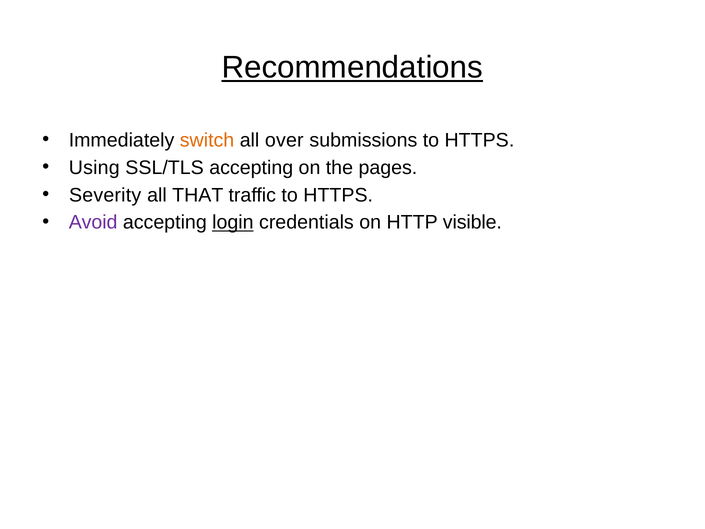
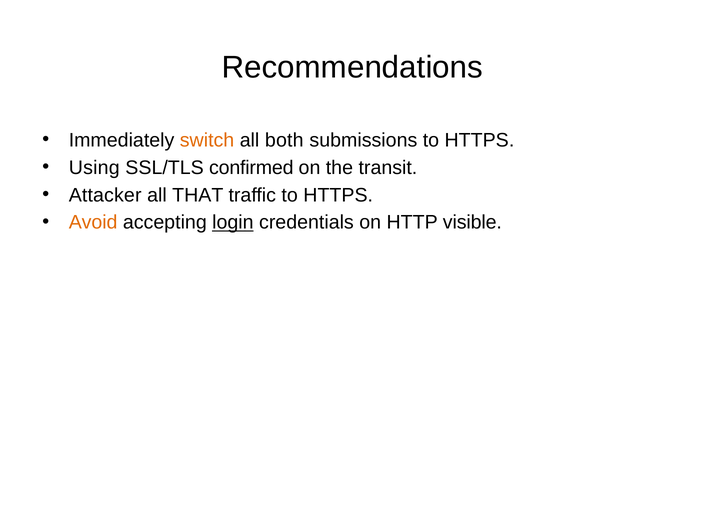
Recommendations underline: present -> none
over: over -> both
SSL/TLS accepting: accepting -> confirmed
pages: pages -> transit
Severity: Severity -> Attacker
Avoid colour: purple -> orange
